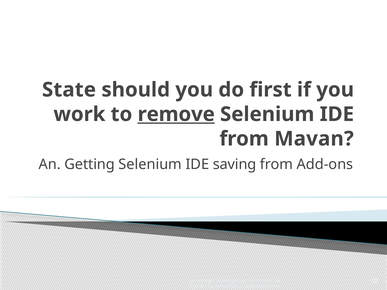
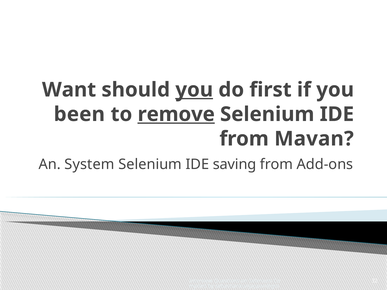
State: State -> Want
you at (194, 90) underline: none -> present
work: work -> been
Getting: Getting -> System
